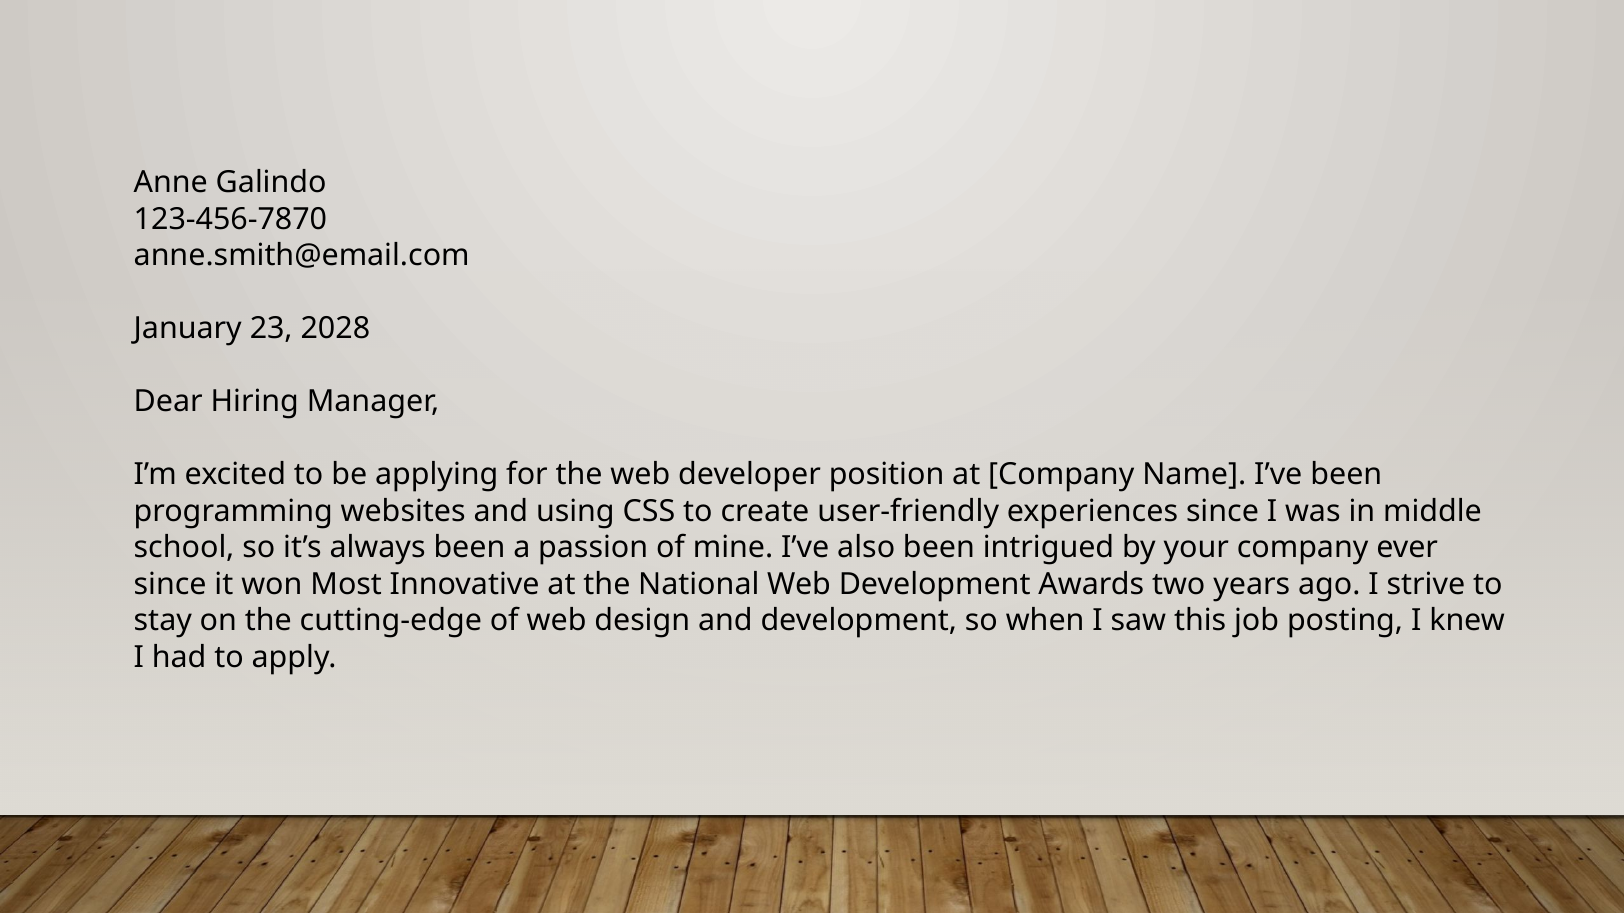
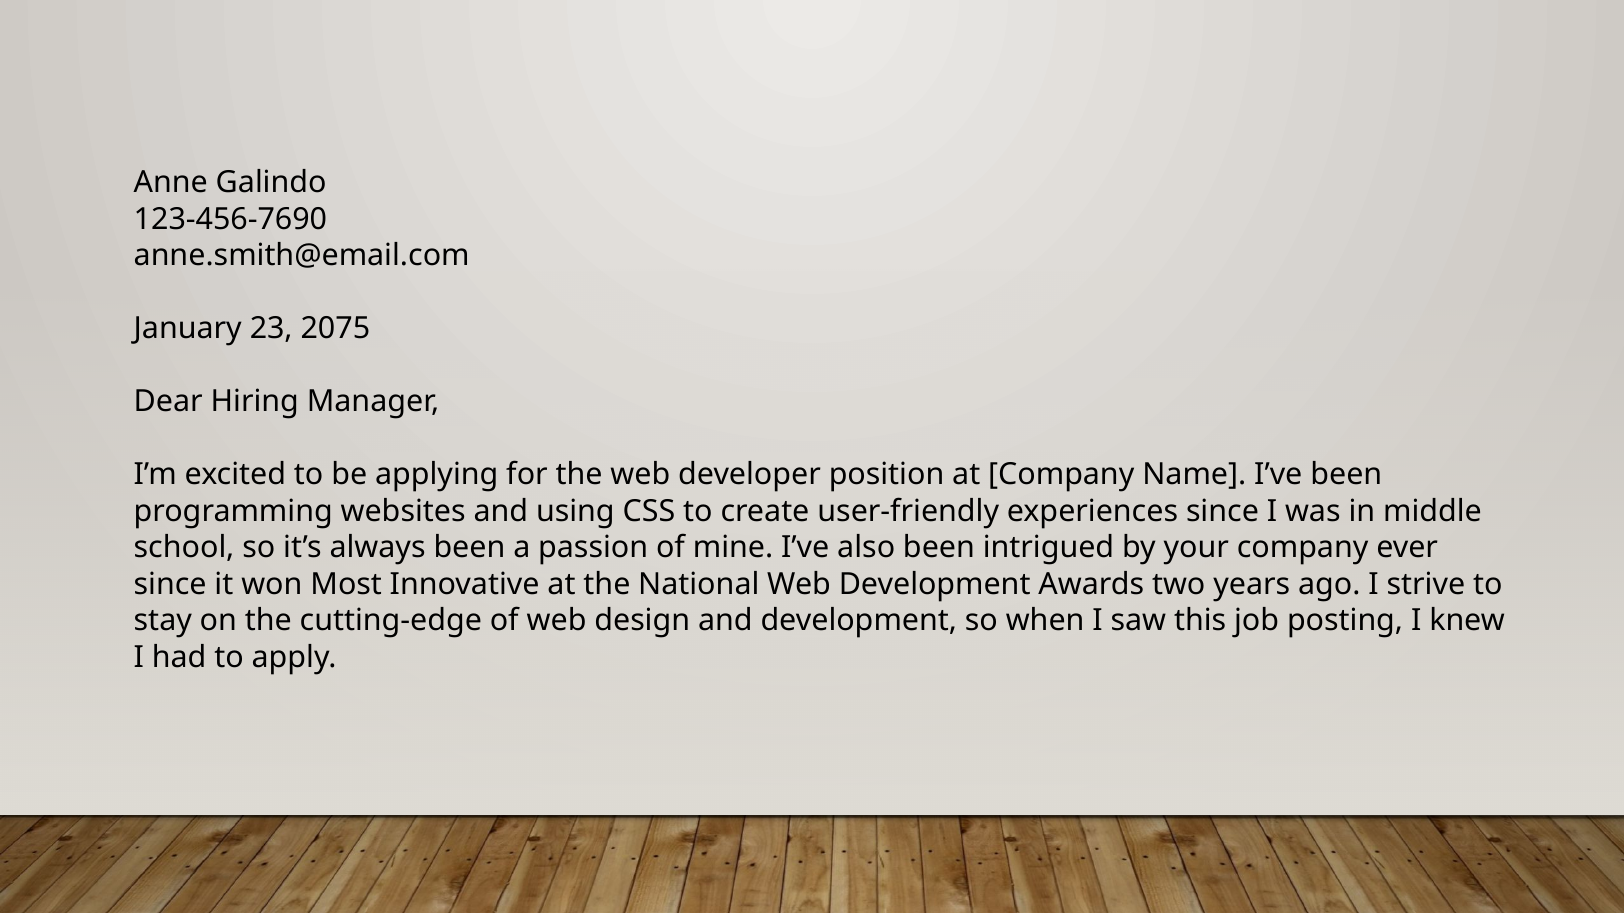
123-456-7870: 123-456-7870 -> 123-456-7690
2028: 2028 -> 2075
